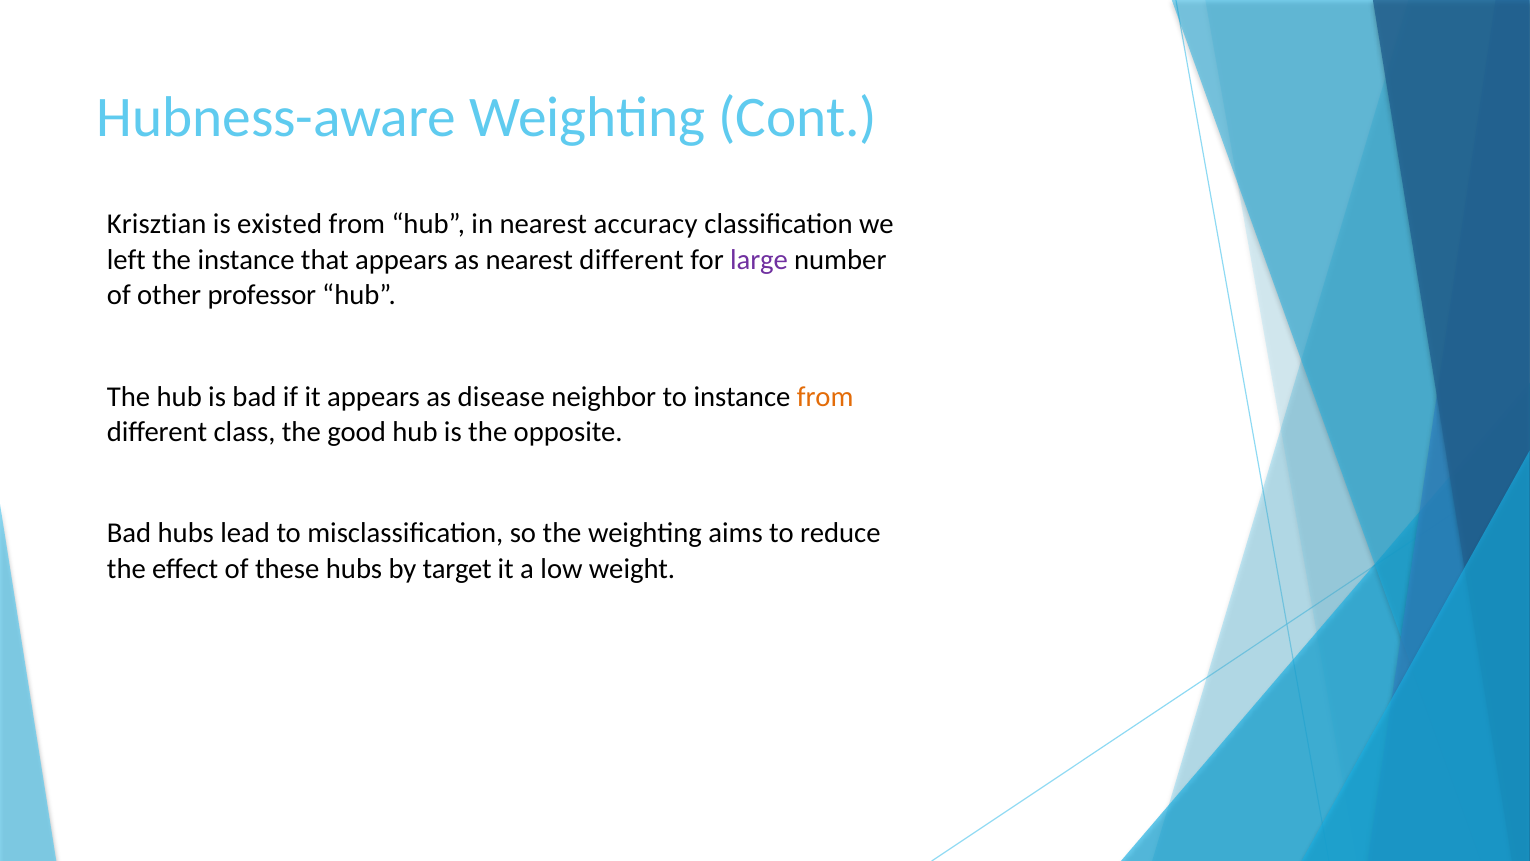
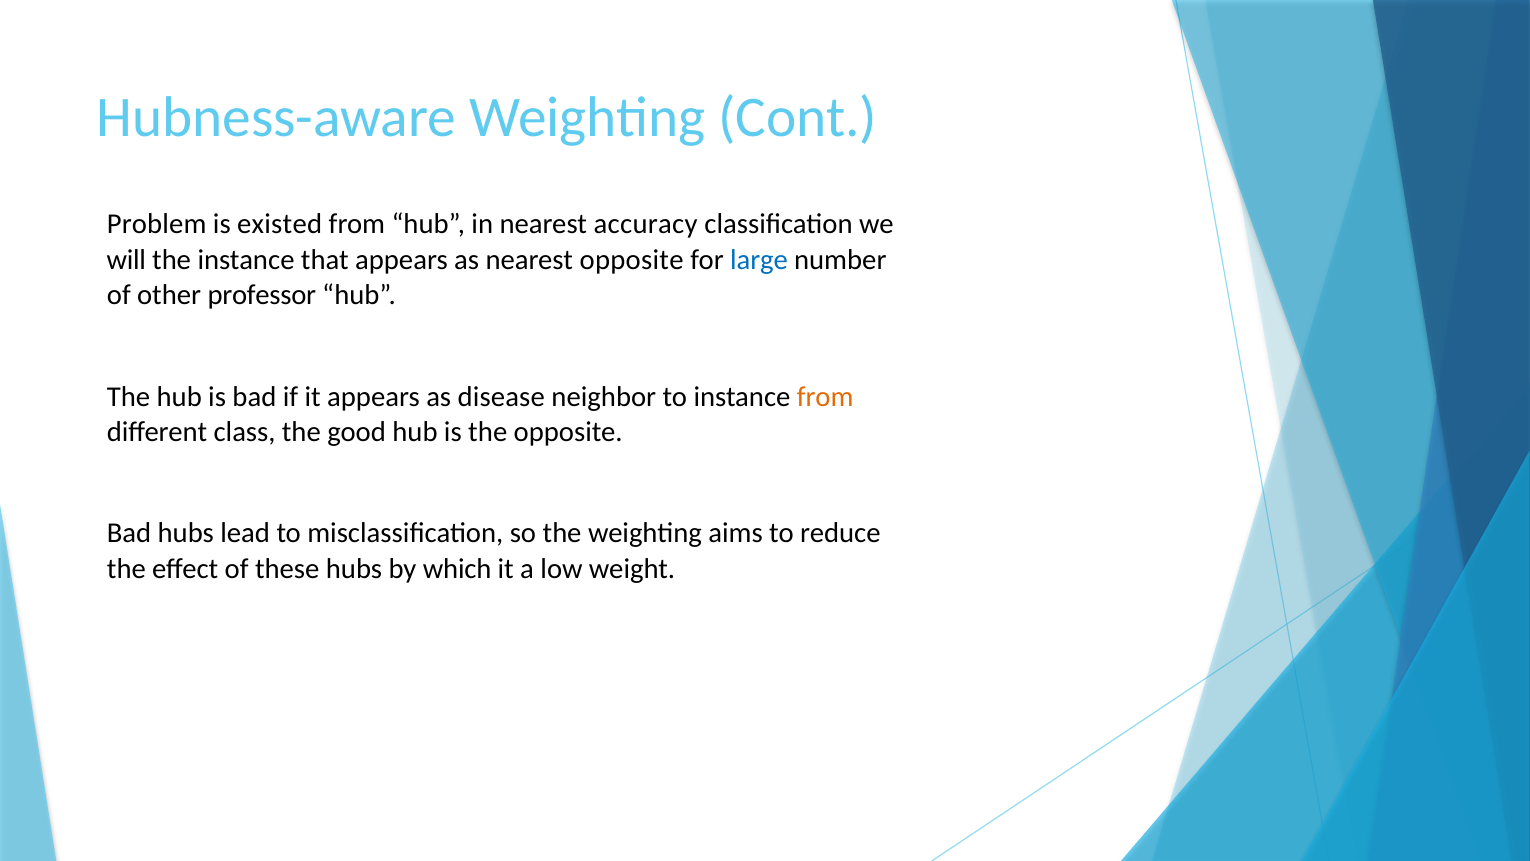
Krisztian: Krisztian -> Problem
left: left -> will
nearest different: different -> opposite
large colour: purple -> blue
target: target -> which
